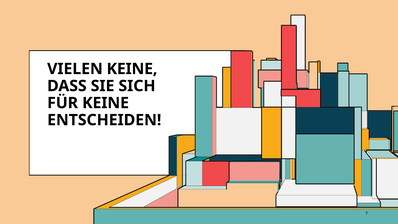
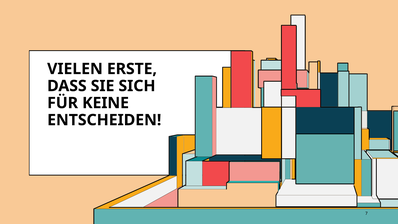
VIELEN KEINE: KEINE -> ERSTE
